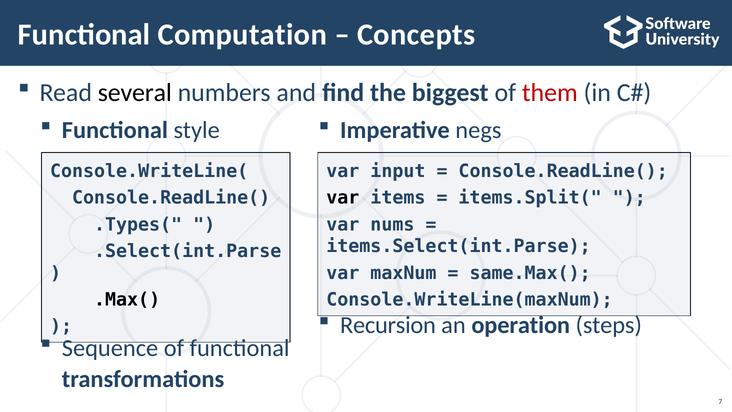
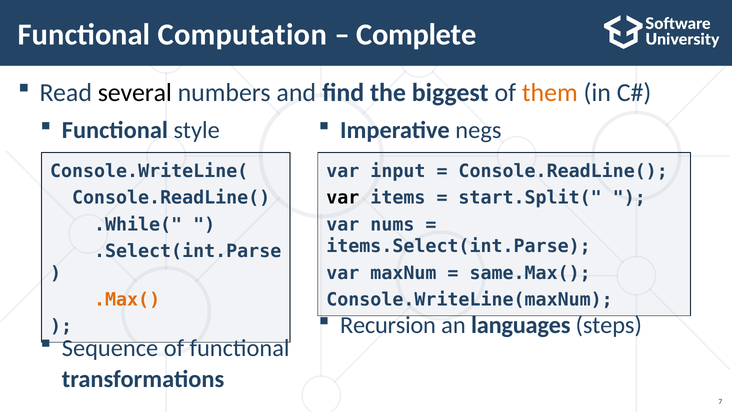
Concepts: Concepts -> Complete
them colour: red -> orange
items.Split(: items.Split( -> start.Split(
.Types(: .Types( -> .While(
.Max( colour: black -> orange
operation: operation -> languages
